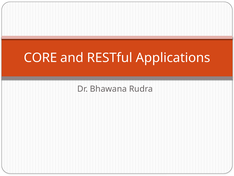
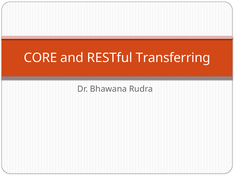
Applications: Applications -> Transferring
